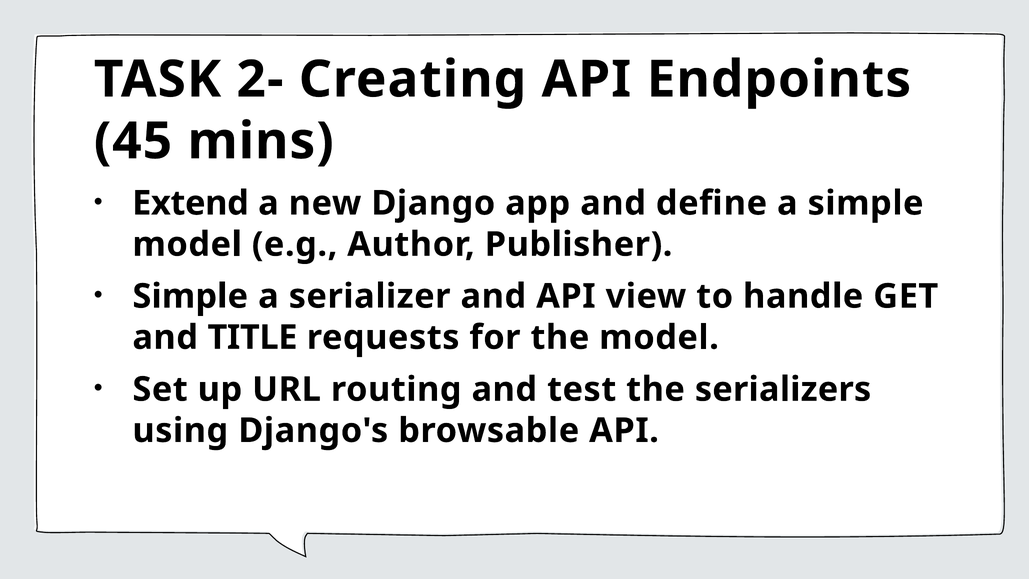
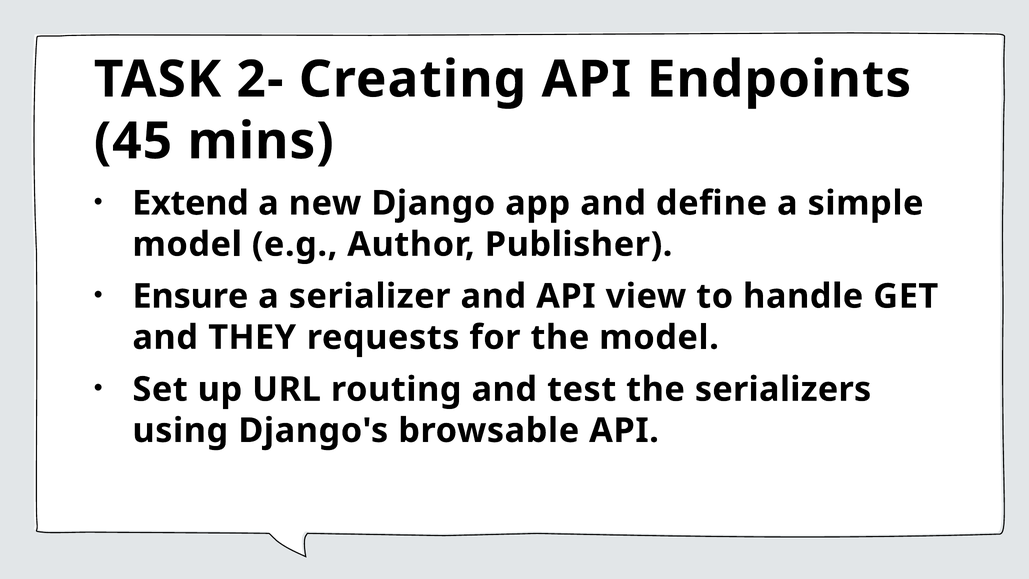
Simple at (190, 296): Simple -> Ensure
TITLE: TITLE -> THEY
